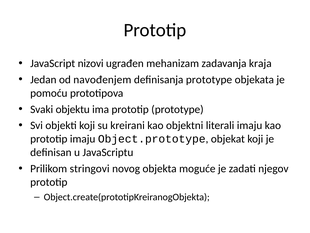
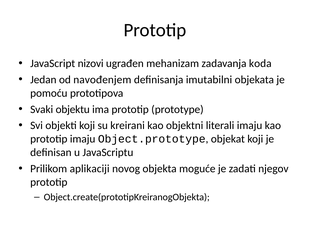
kraja: kraja -> koda
definisanja prototype: prototype -> imutabilni
stringovi: stringovi -> aplikaciji
